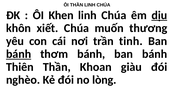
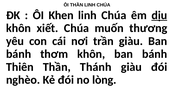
trần tinh: tinh -> giàu
bánh at (19, 54) underline: present -> none
thơm bánh: bánh -> khôn
Khoan: Khoan -> Thánh
